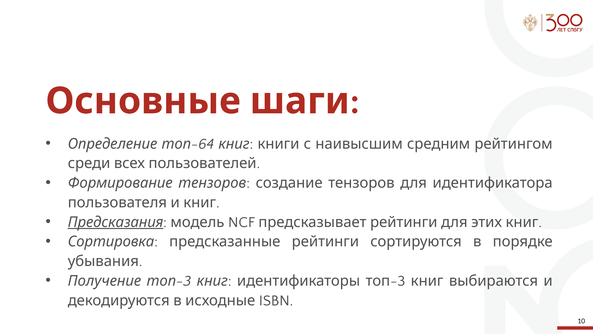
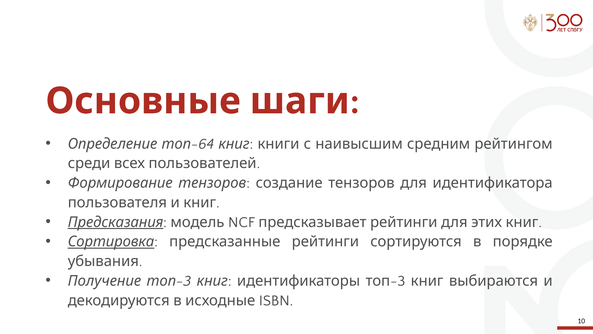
Сортировка underline: none -> present
